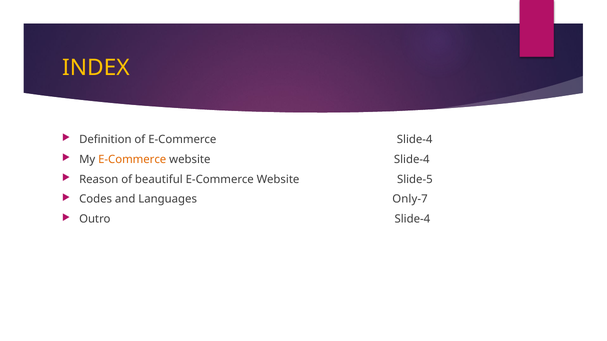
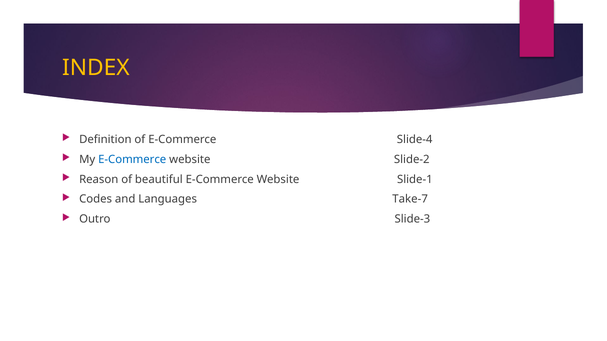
E-Commerce at (132, 160) colour: orange -> blue
website Slide-4: Slide-4 -> Slide-2
Slide-5: Slide-5 -> Slide-1
Only-7: Only-7 -> Take-7
Outro Slide-4: Slide-4 -> Slide-3
